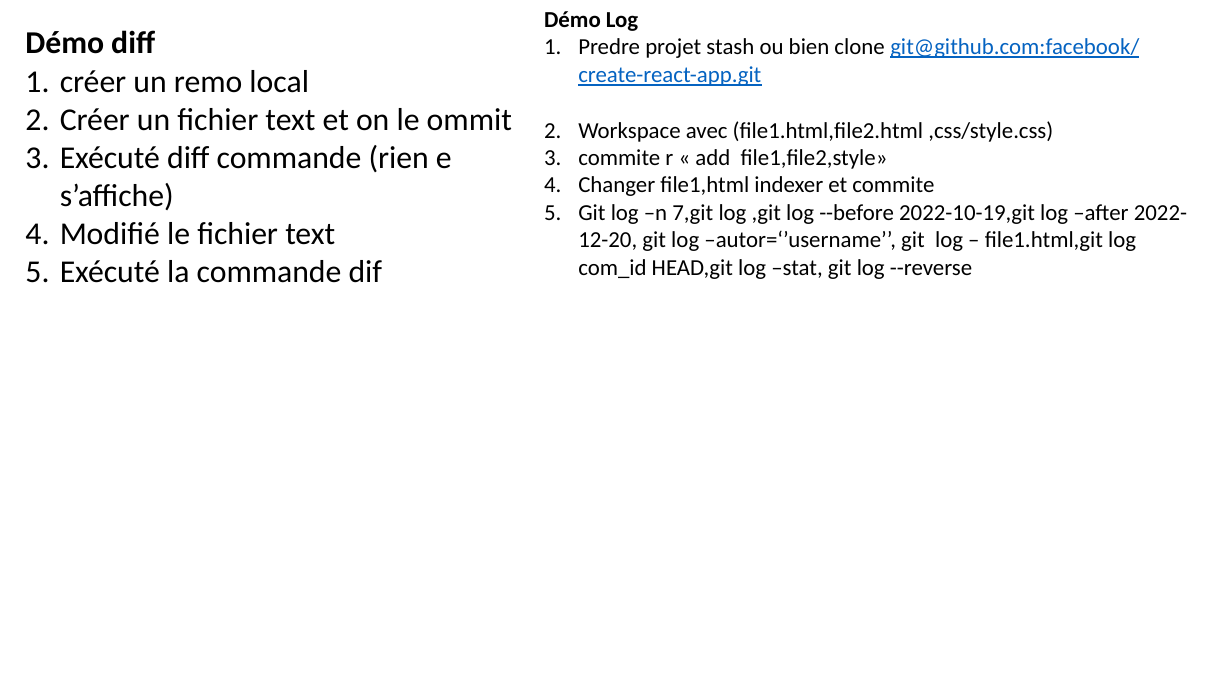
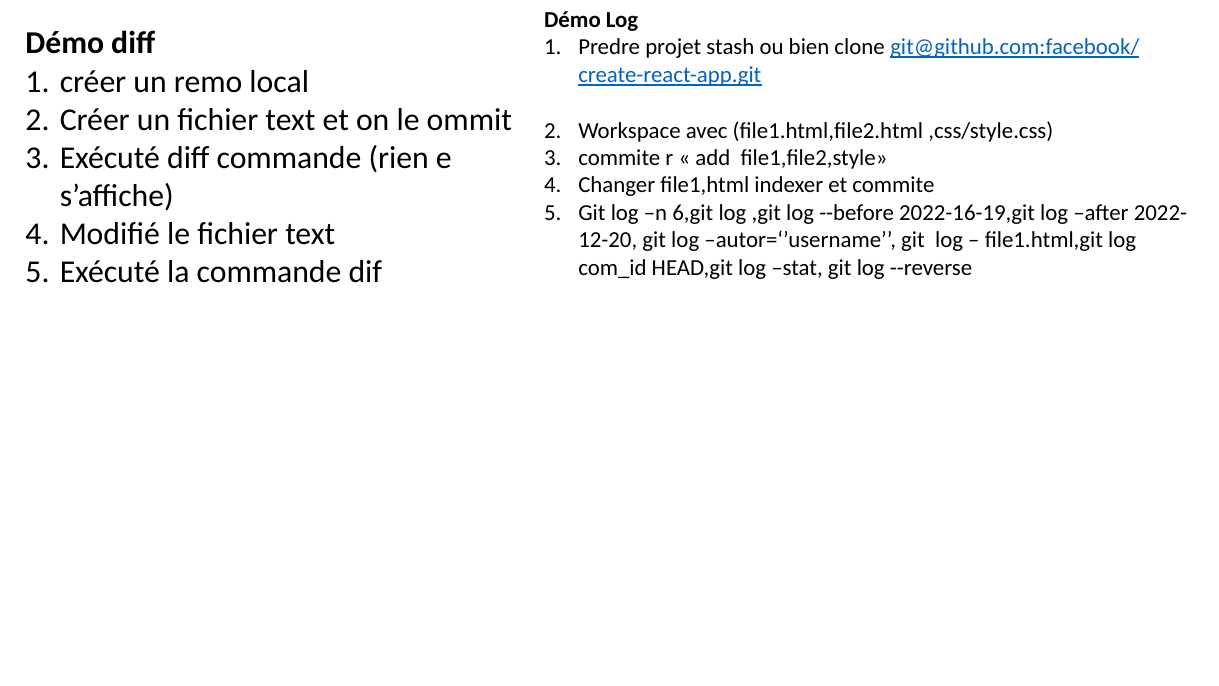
7,git: 7,git -> 6,git
2022-10-19,git: 2022-10-19,git -> 2022-16-19,git
